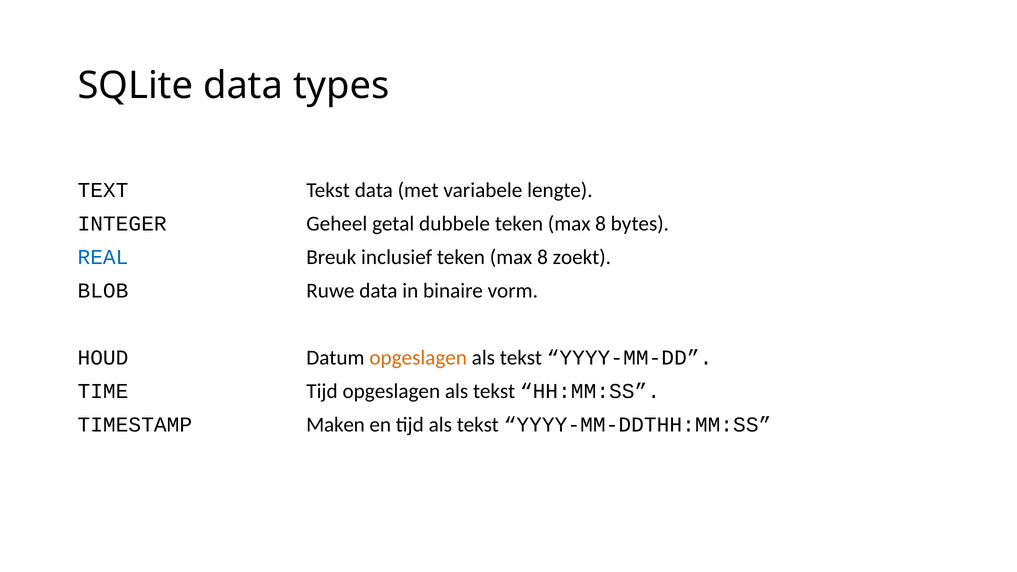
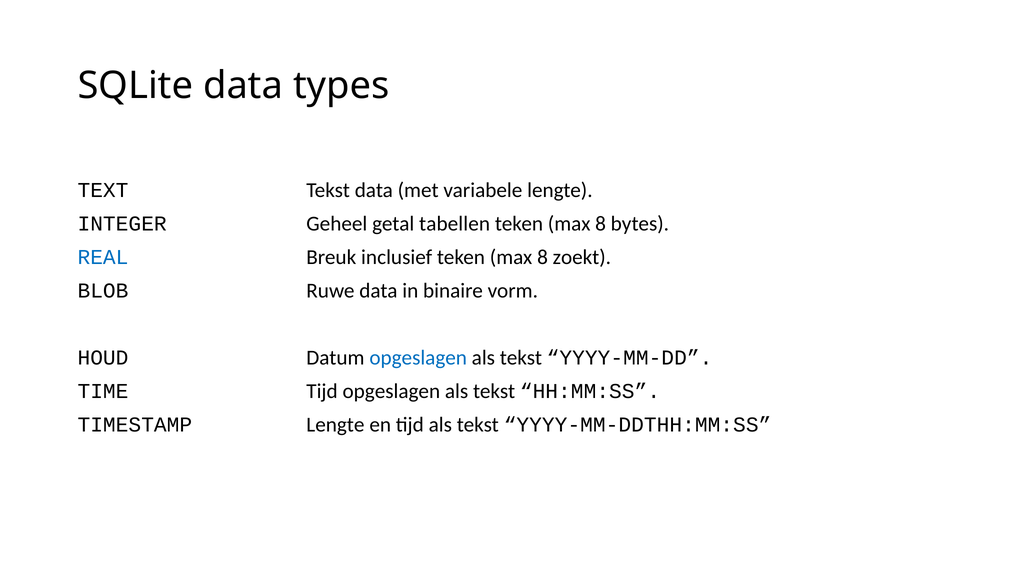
dubbele: dubbele -> tabellen
opgeslagen at (418, 358) colour: orange -> blue
TIMESTAMP Maken: Maken -> Lengte
